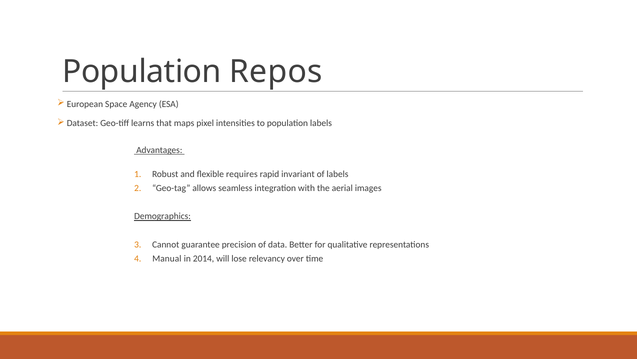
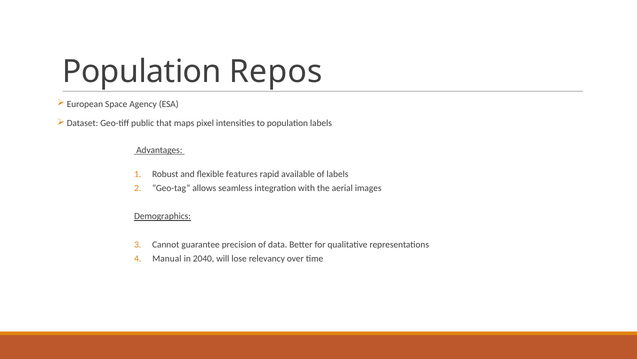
learns: learns -> public
requires: requires -> features
invariant: invariant -> available
2014: 2014 -> 2040
